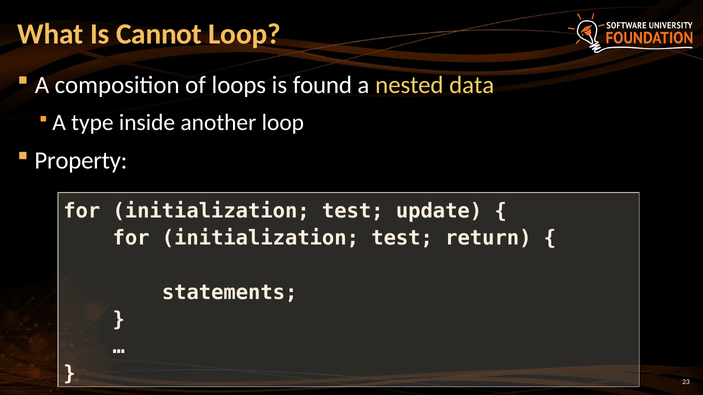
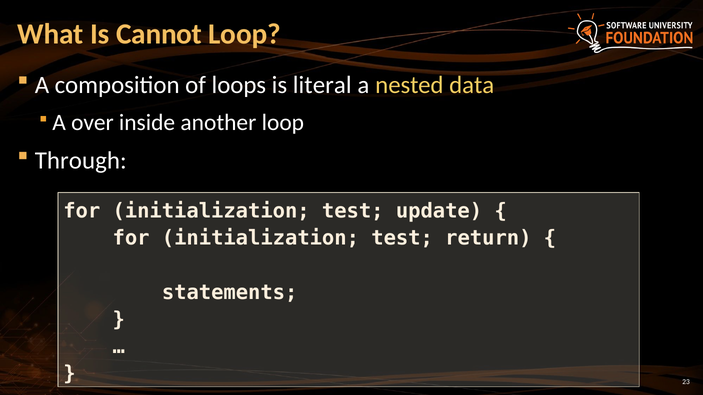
found: found -> literal
type: type -> over
Property: Property -> Through
